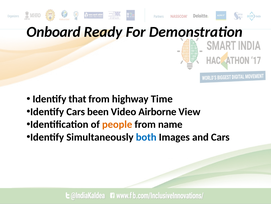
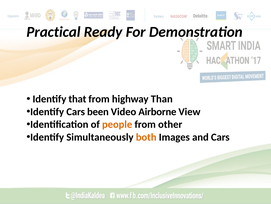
Onboard: Onboard -> Practical
Time: Time -> Than
name: name -> other
both colour: blue -> orange
